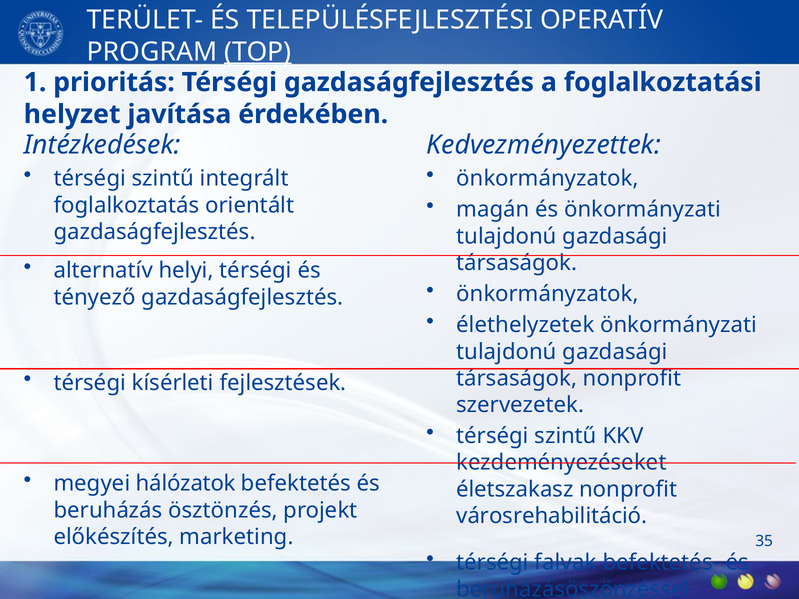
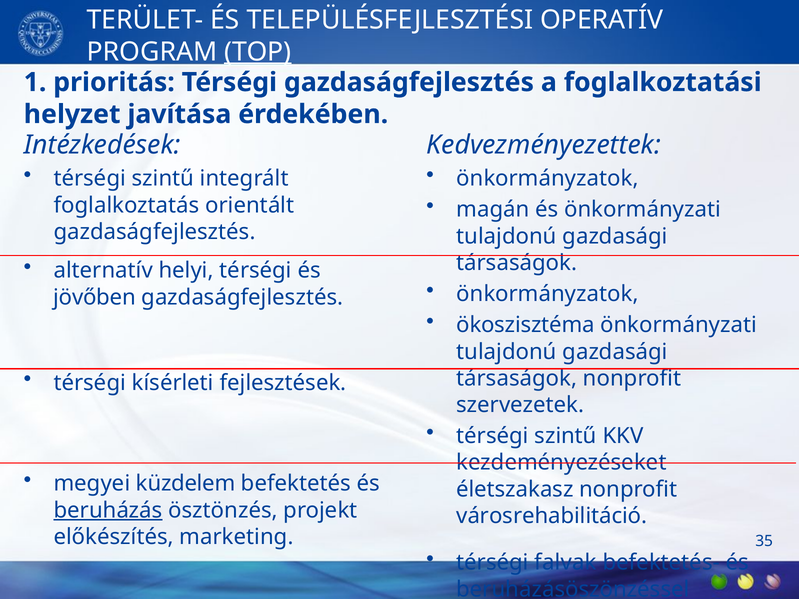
tényező: tényező -> jövőben
élethelyzetek: élethelyzetek -> ökoszisztéma
hálózatok: hálózatok -> küzdelem
beruházás underline: none -> present
